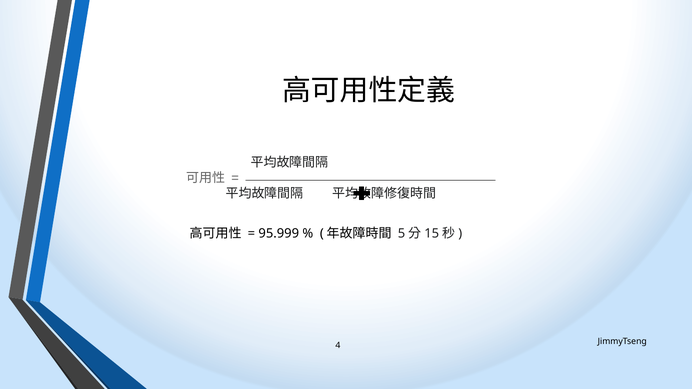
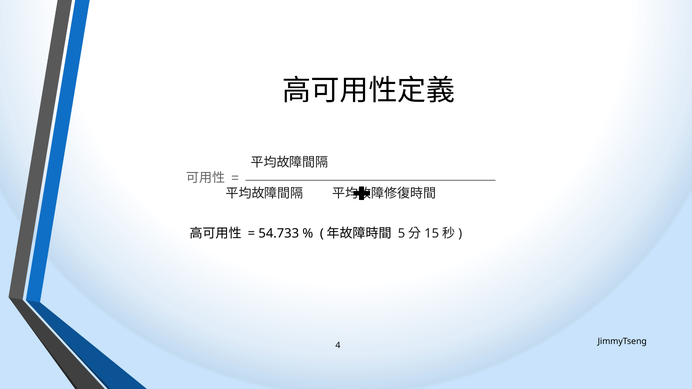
95.999: 95.999 -> 54.733
